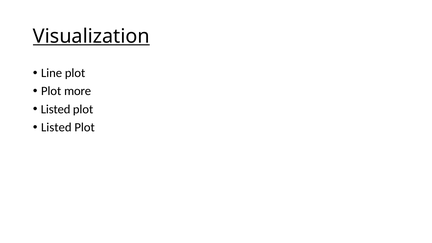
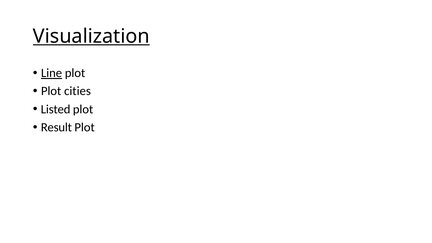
Line underline: none -> present
more: more -> cities
Listed at (56, 127): Listed -> Result
